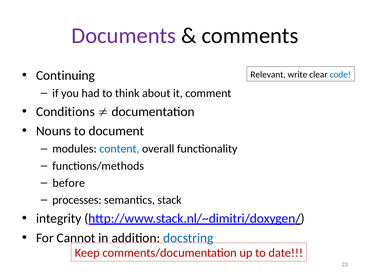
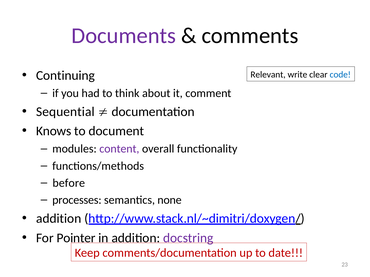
Conditions: Conditions -> Sequential
Nouns: Nouns -> Knows
content colour: blue -> purple
stack: stack -> none
integrity at (59, 219): integrity -> addition
Cannot: Cannot -> Pointer
docstring colour: blue -> purple
